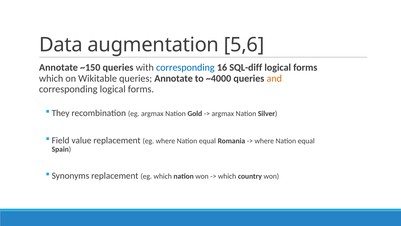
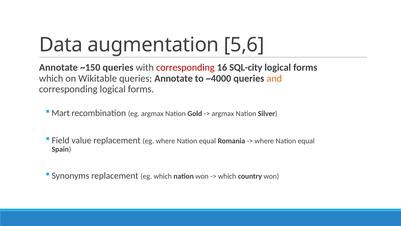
corresponding at (185, 68) colour: blue -> red
SQL-diff: SQL-diff -> SQL-city
They: They -> Mart
